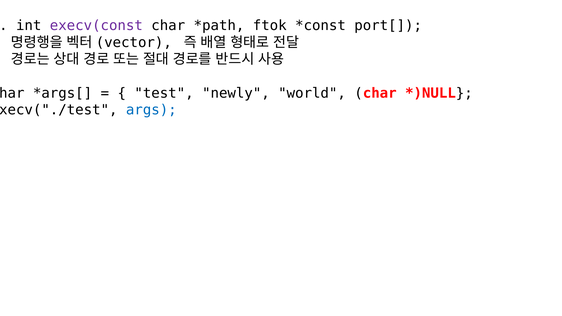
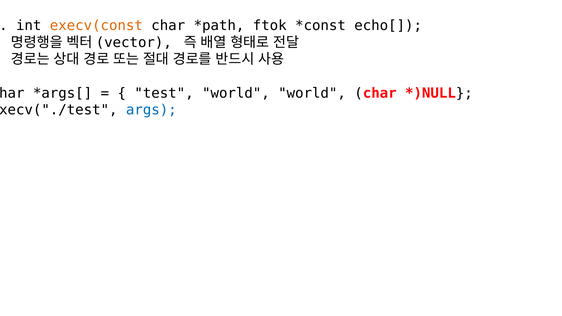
execv(const colour: purple -> orange
port[: port[ -> echo[
test newly: newly -> world
